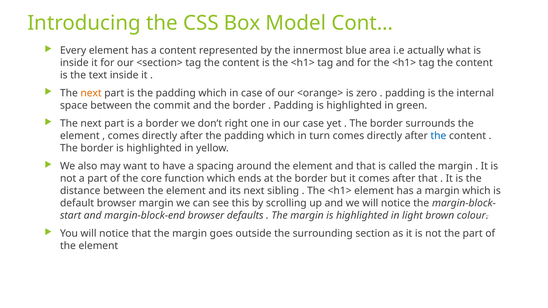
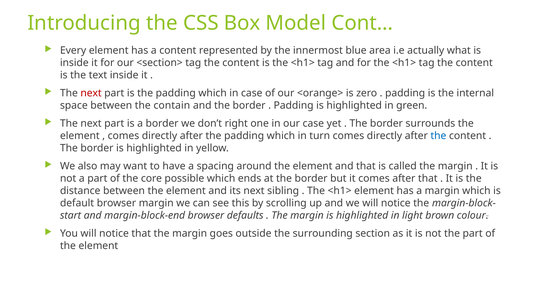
next at (91, 93) colour: orange -> red
commit: commit -> contain
function: function -> possible
